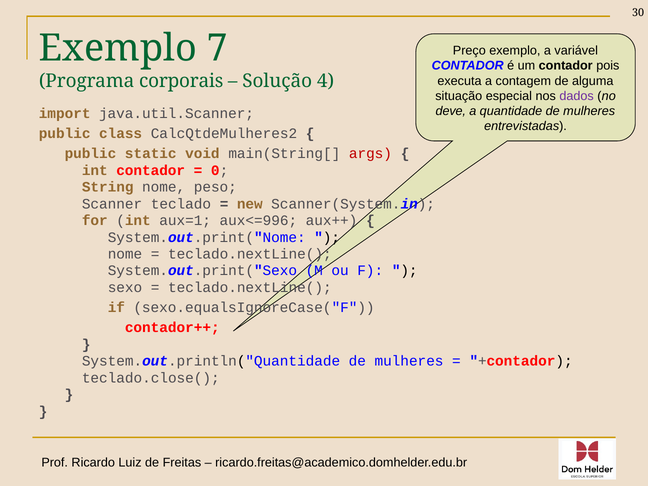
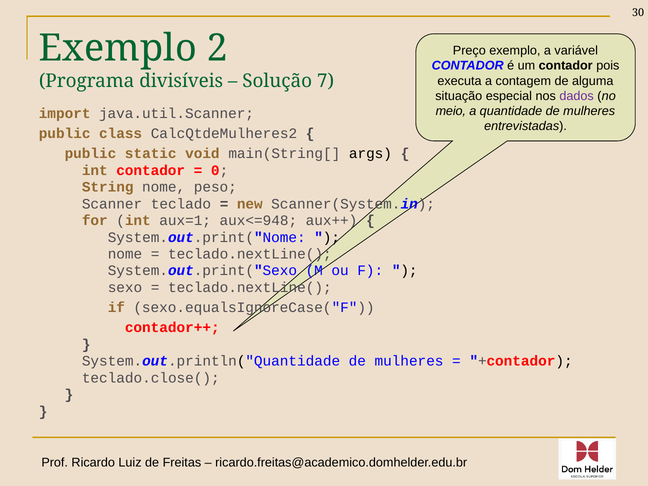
7: 7 -> 2
corporais: corporais -> divisíveis
4: 4 -> 7
deve: deve -> meio
args colour: red -> black
aux<=996: aux<=996 -> aux<=948
